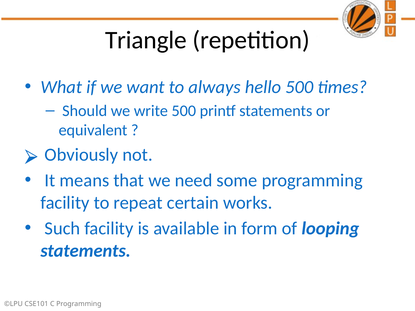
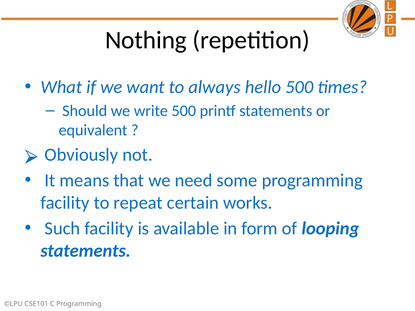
Triangle: Triangle -> Nothing
